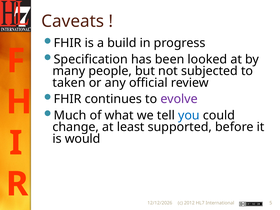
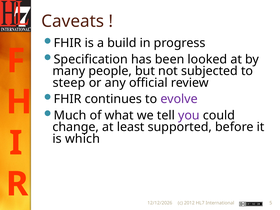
taken: taken -> steep
you colour: blue -> purple
would: would -> which
